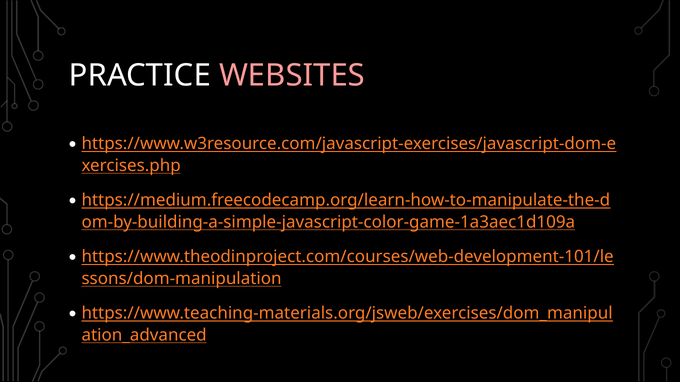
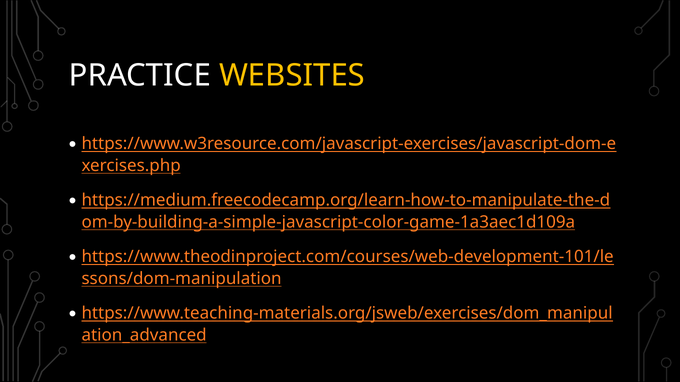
WEBSITES colour: pink -> yellow
